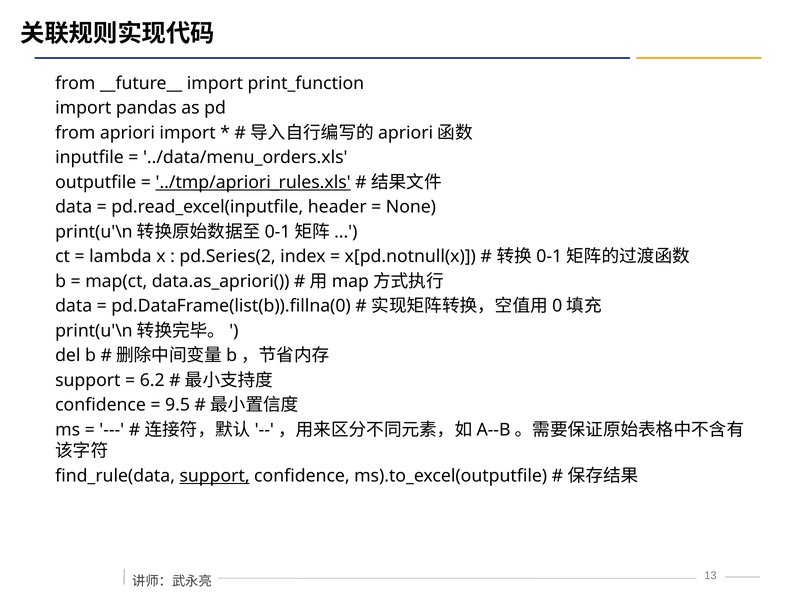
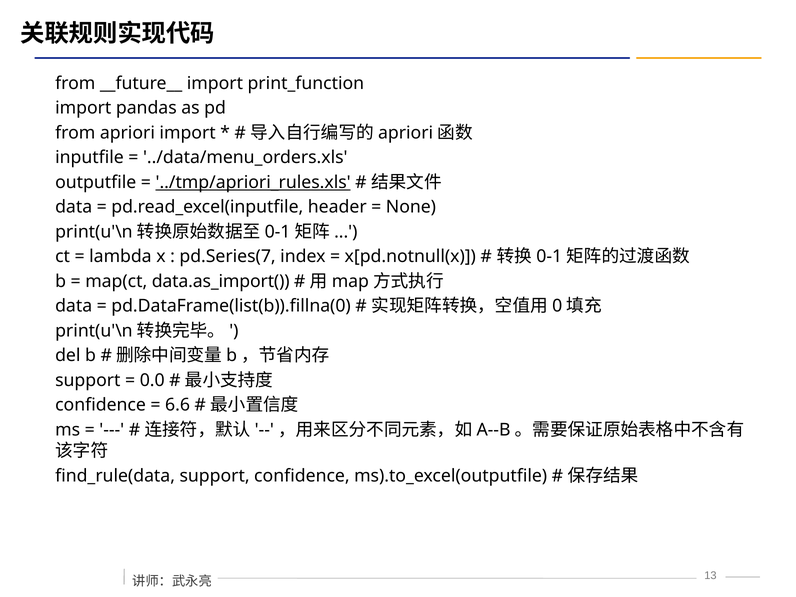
pd.Series(2: pd.Series(2 -> pd.Series(7
data.as_apriori(: data.as_apriori( -> data.as_import(
6.2: 6.2 -> 0.0
9.5: 9.5 -> 6.6
support at (215, 476) underline: present -> none
